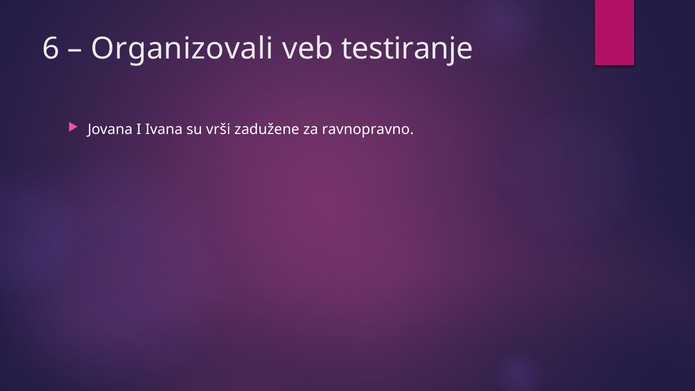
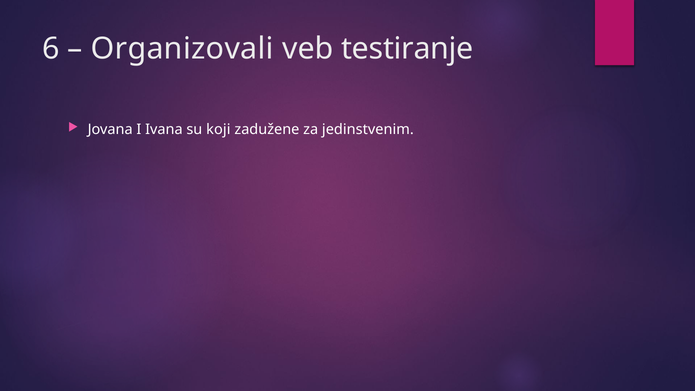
vrši: vrši -> koji
ravnopravno: ravnopravno -> jedinstvenim
